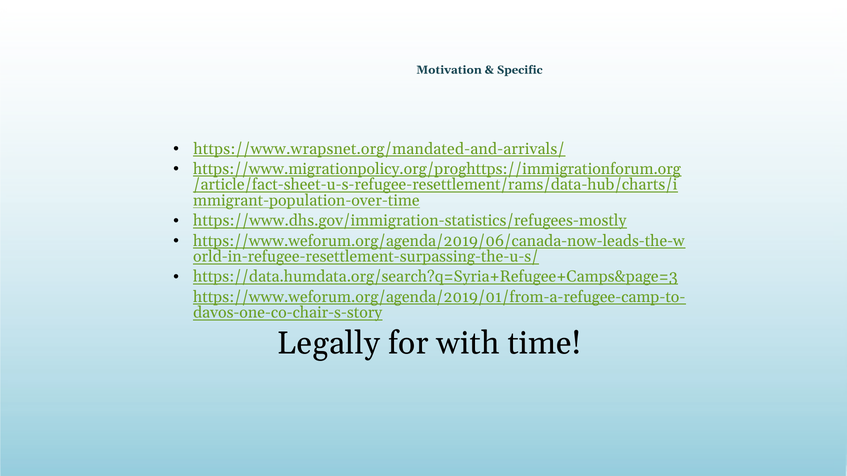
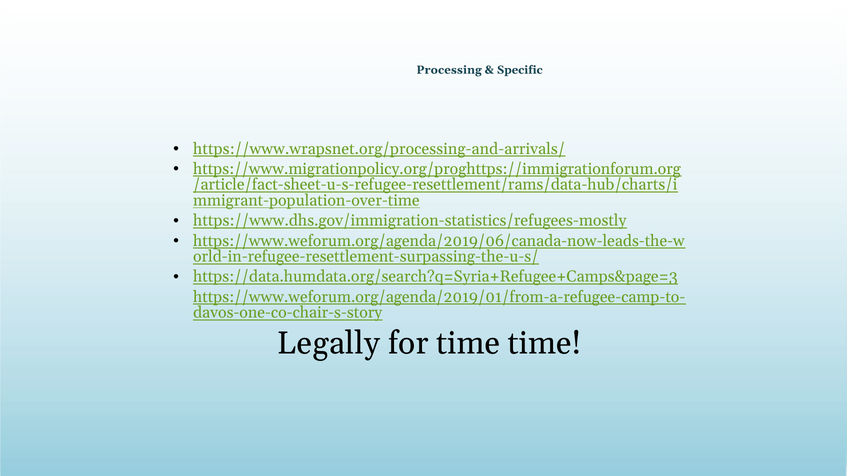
Motivation: Motivation -> Processing
https://www.wrapsnet.org/mandated-and-arrivals/: https://www.wrapsnet.org/mandated-and-arrivals/ -> https://www.wrapsnet.org/processing-and-arrivals/
for with: with -> time
